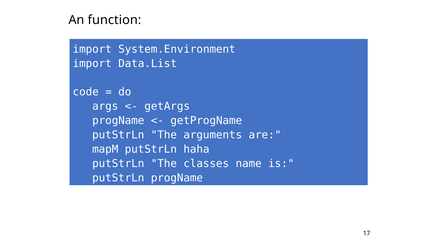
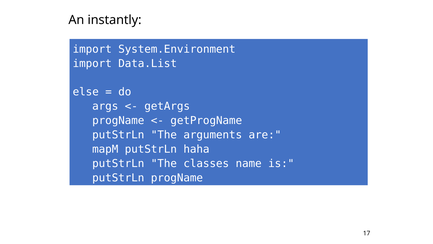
function: function -> instantly
code: code -> else
